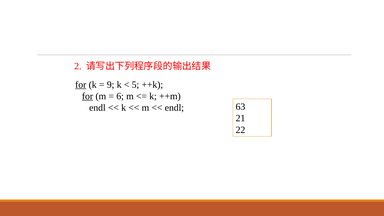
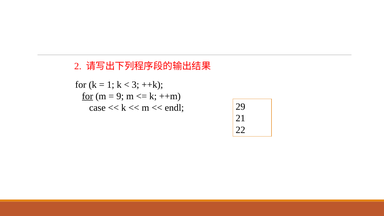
for at (81, 85) underline: present -> none
9: 9 -> 1
5: 5 -> 3
6: 6 -> 9
endl at (97, 108): endl -> case
63: 63 -> 29
